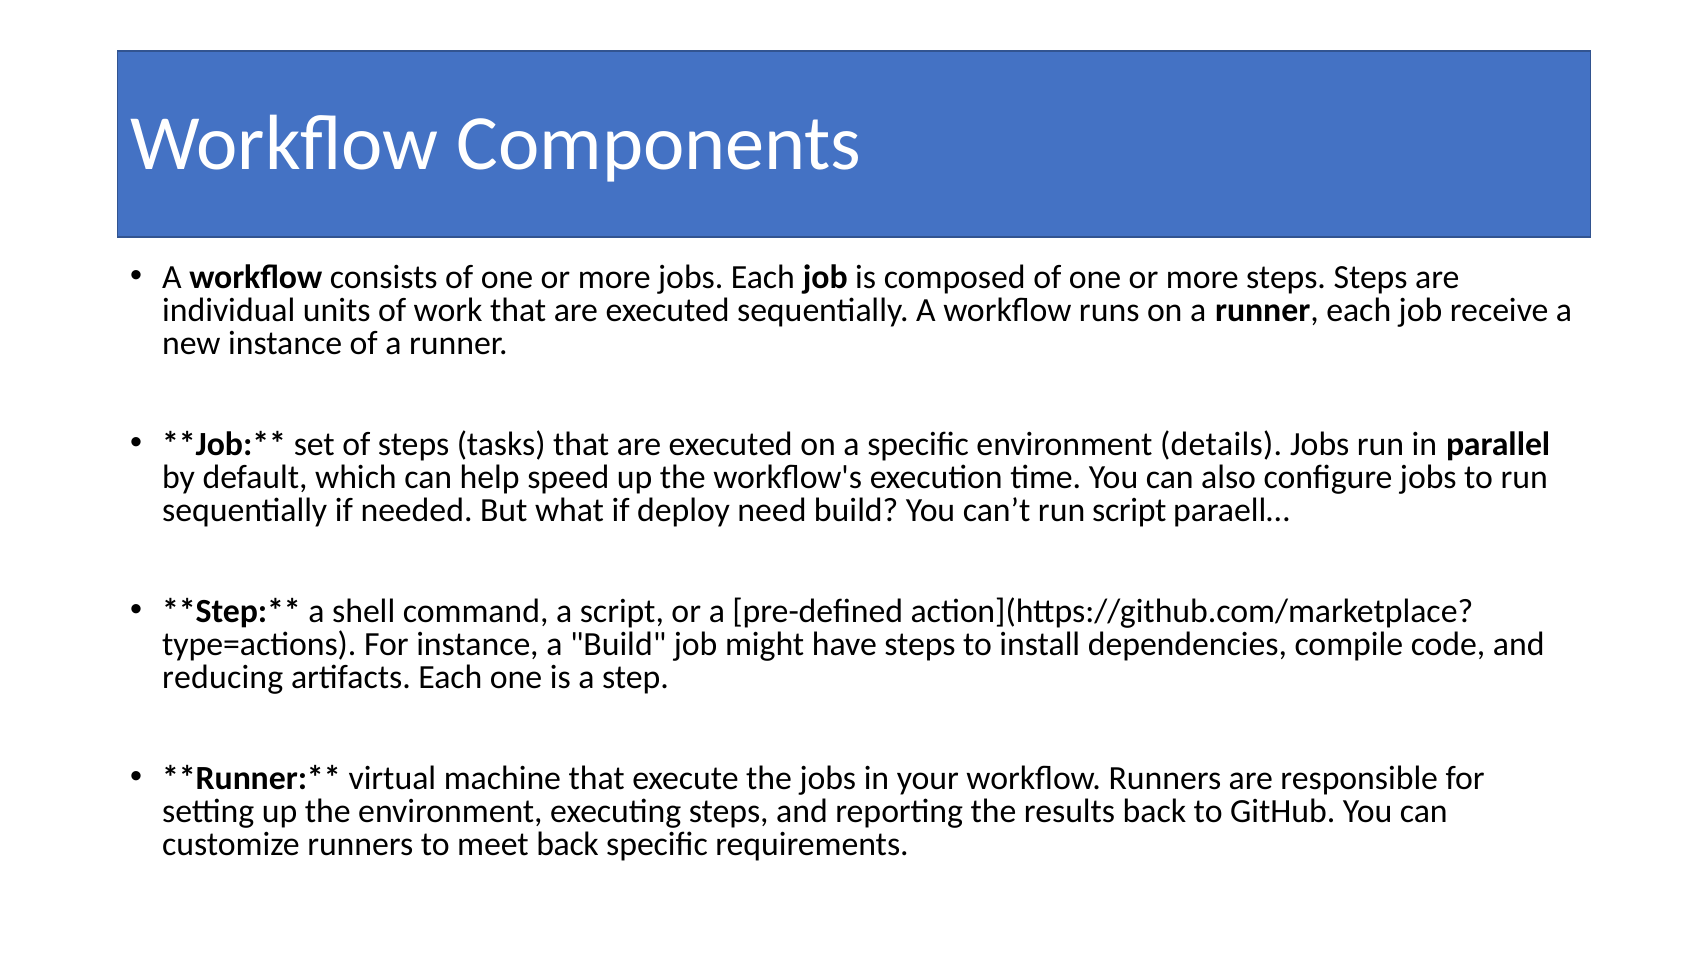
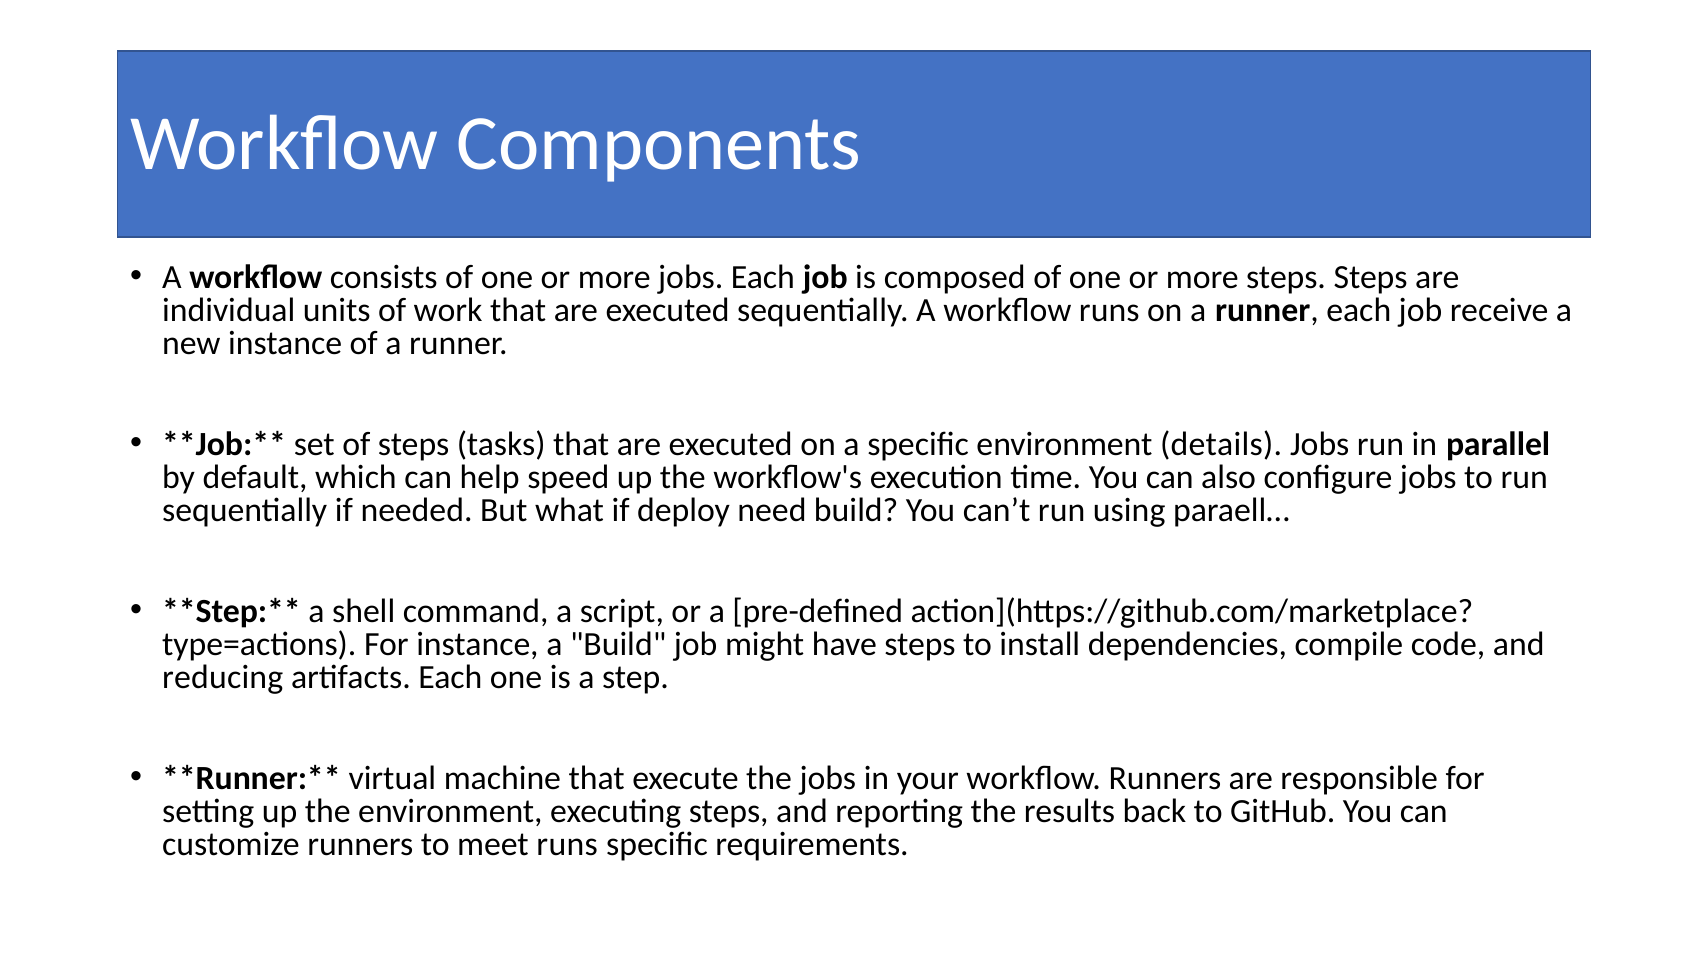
run script: script -> using
meet back: back -> runs
